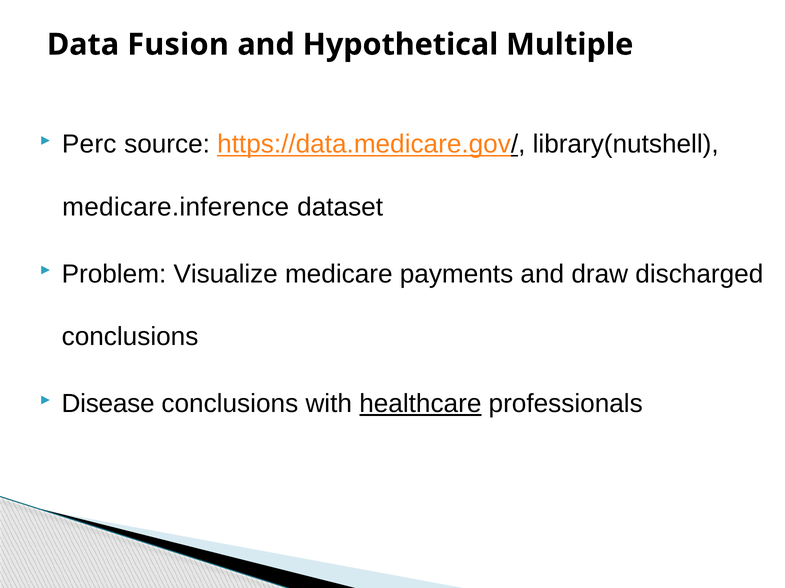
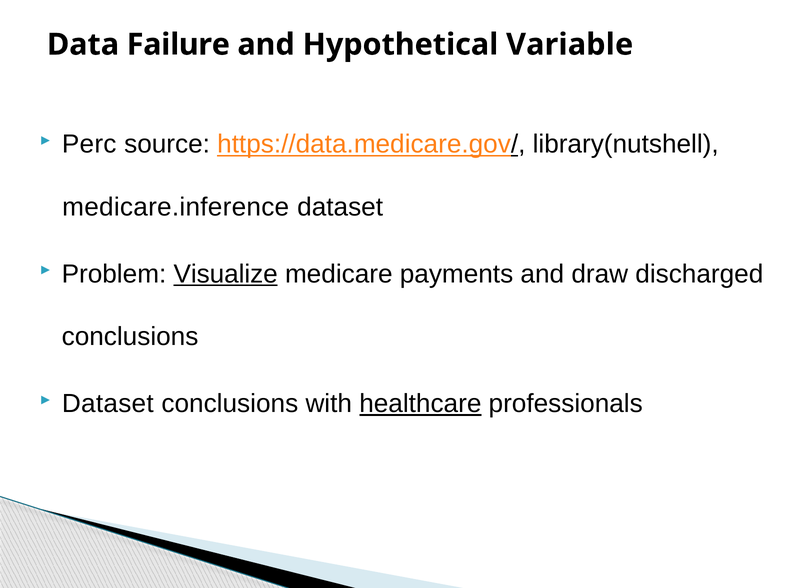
Fusion: Fusion -> Failure
Multiple: Multiple -> Variable
Visualize underline: none -> present
Disease at (108, 404): Disease -> Dataset
